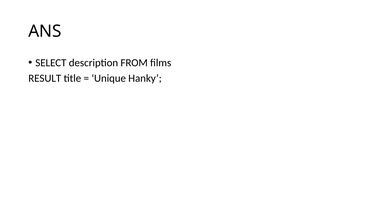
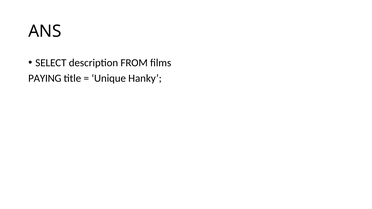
RESULT: RESULT -> PAYING
